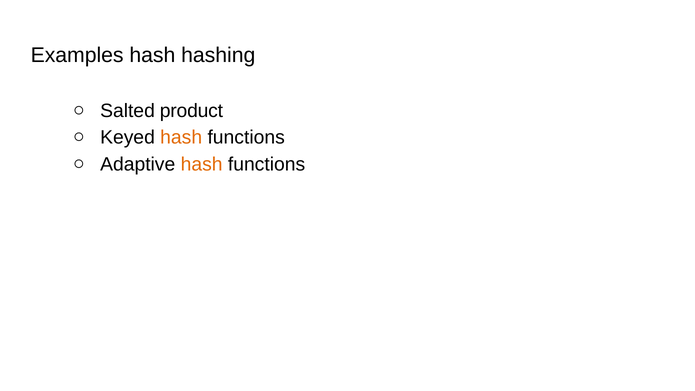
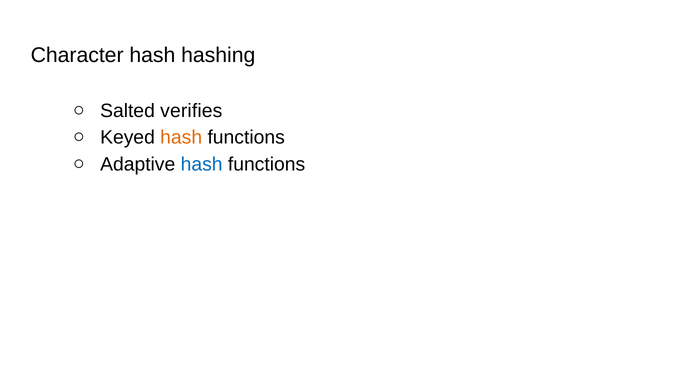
Examples: Examples -> Character
product: product -> verifies
hash at (202, 164) colour: orange -> blue
